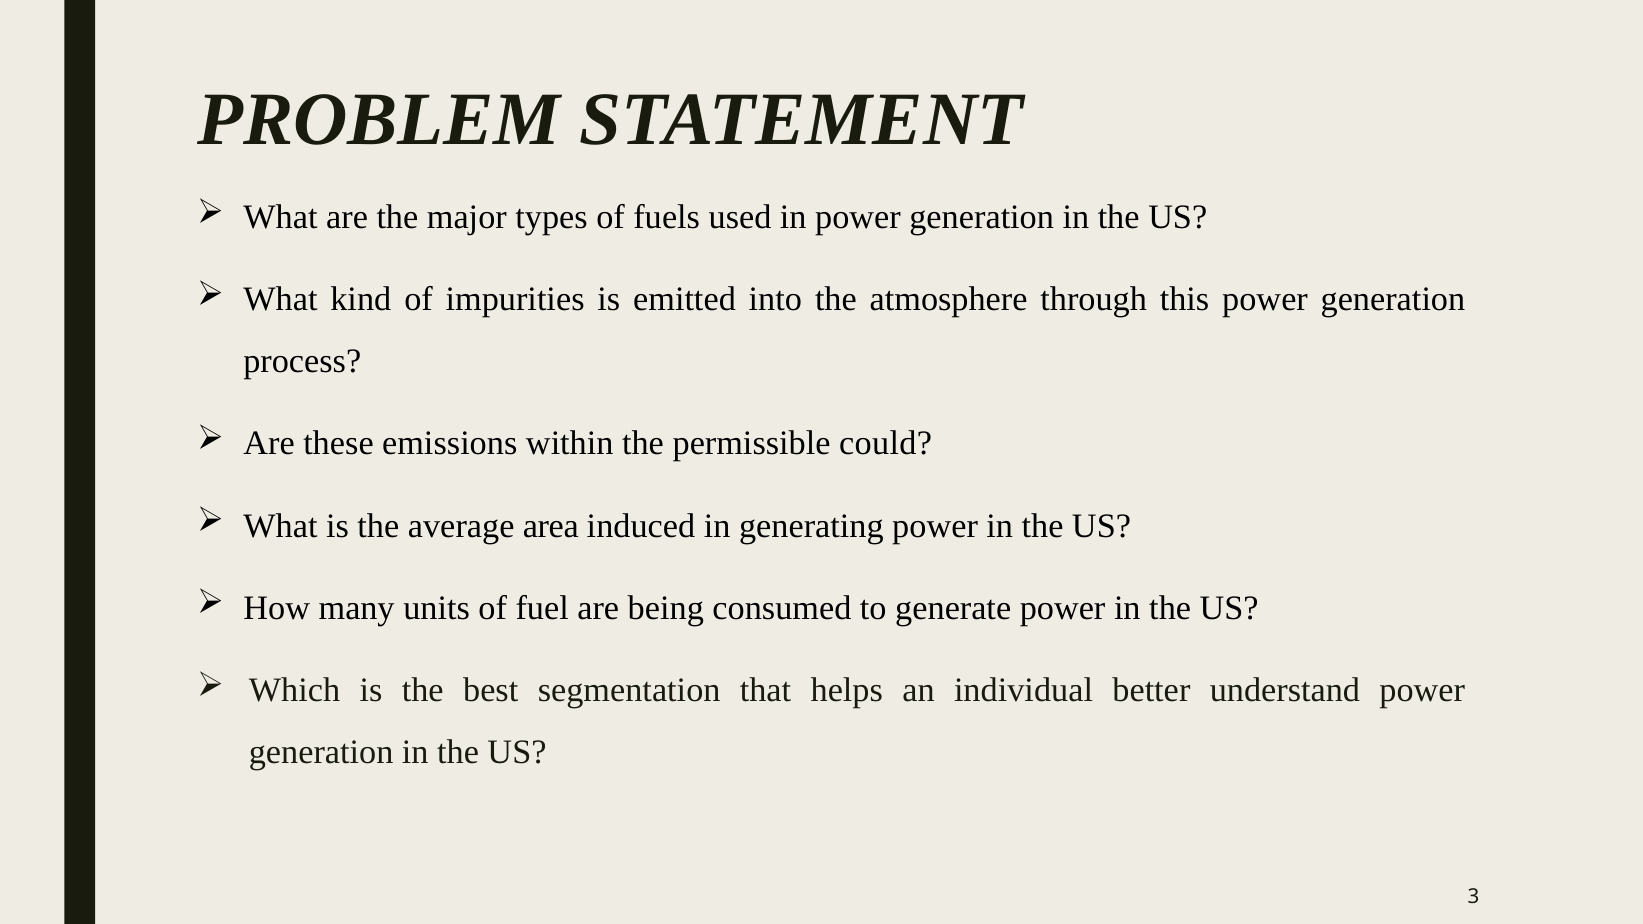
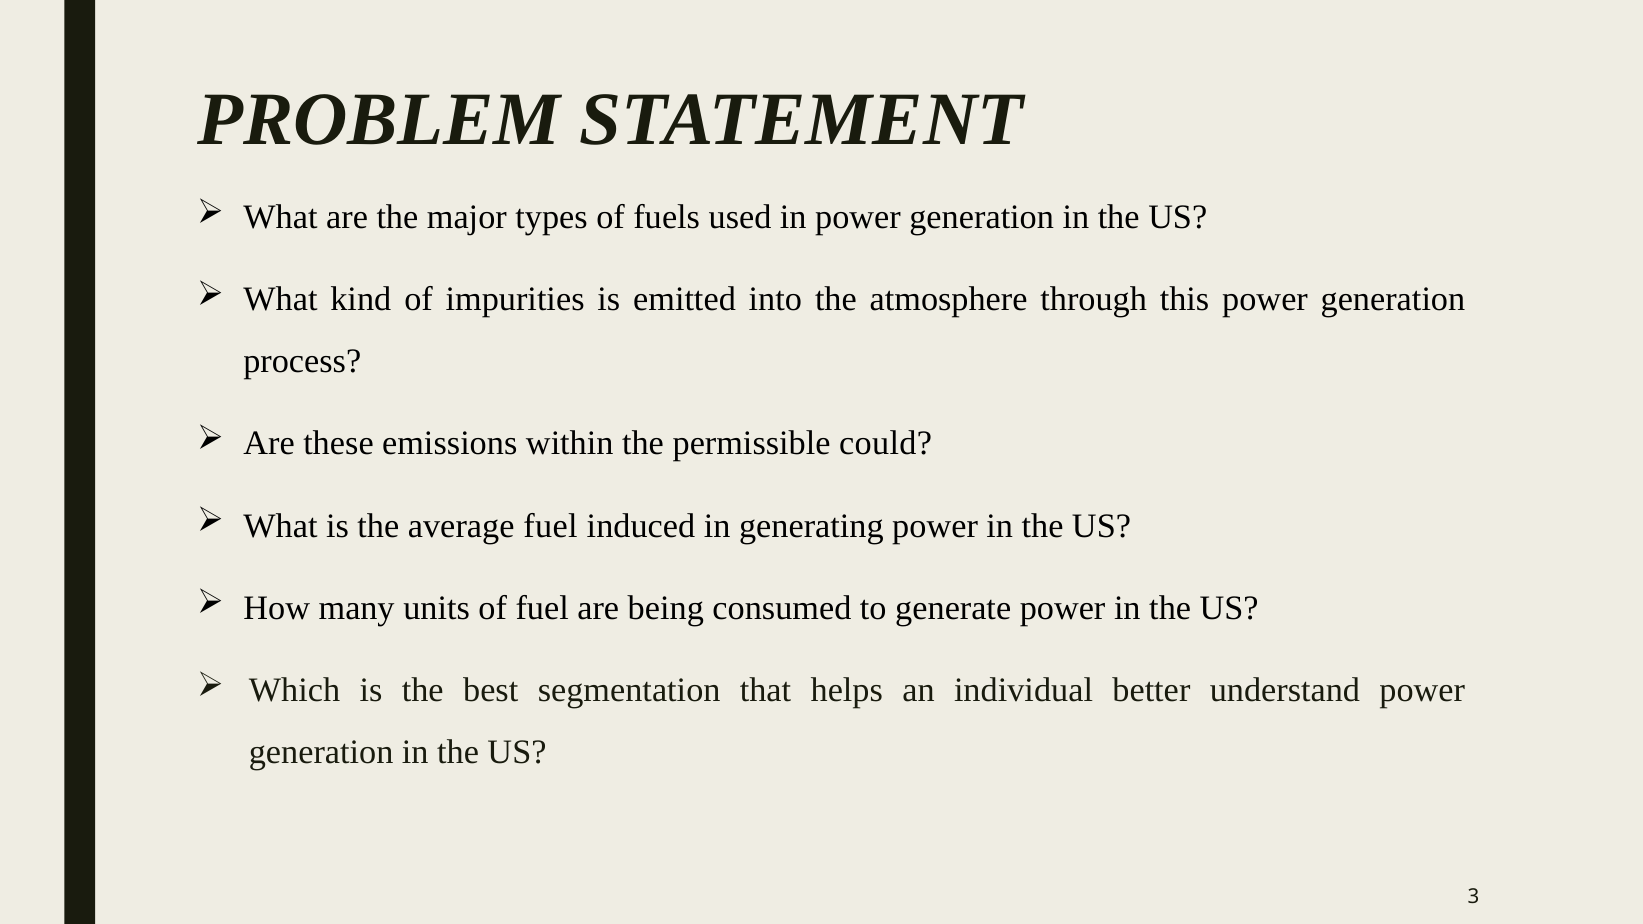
average area: area -> fuel
